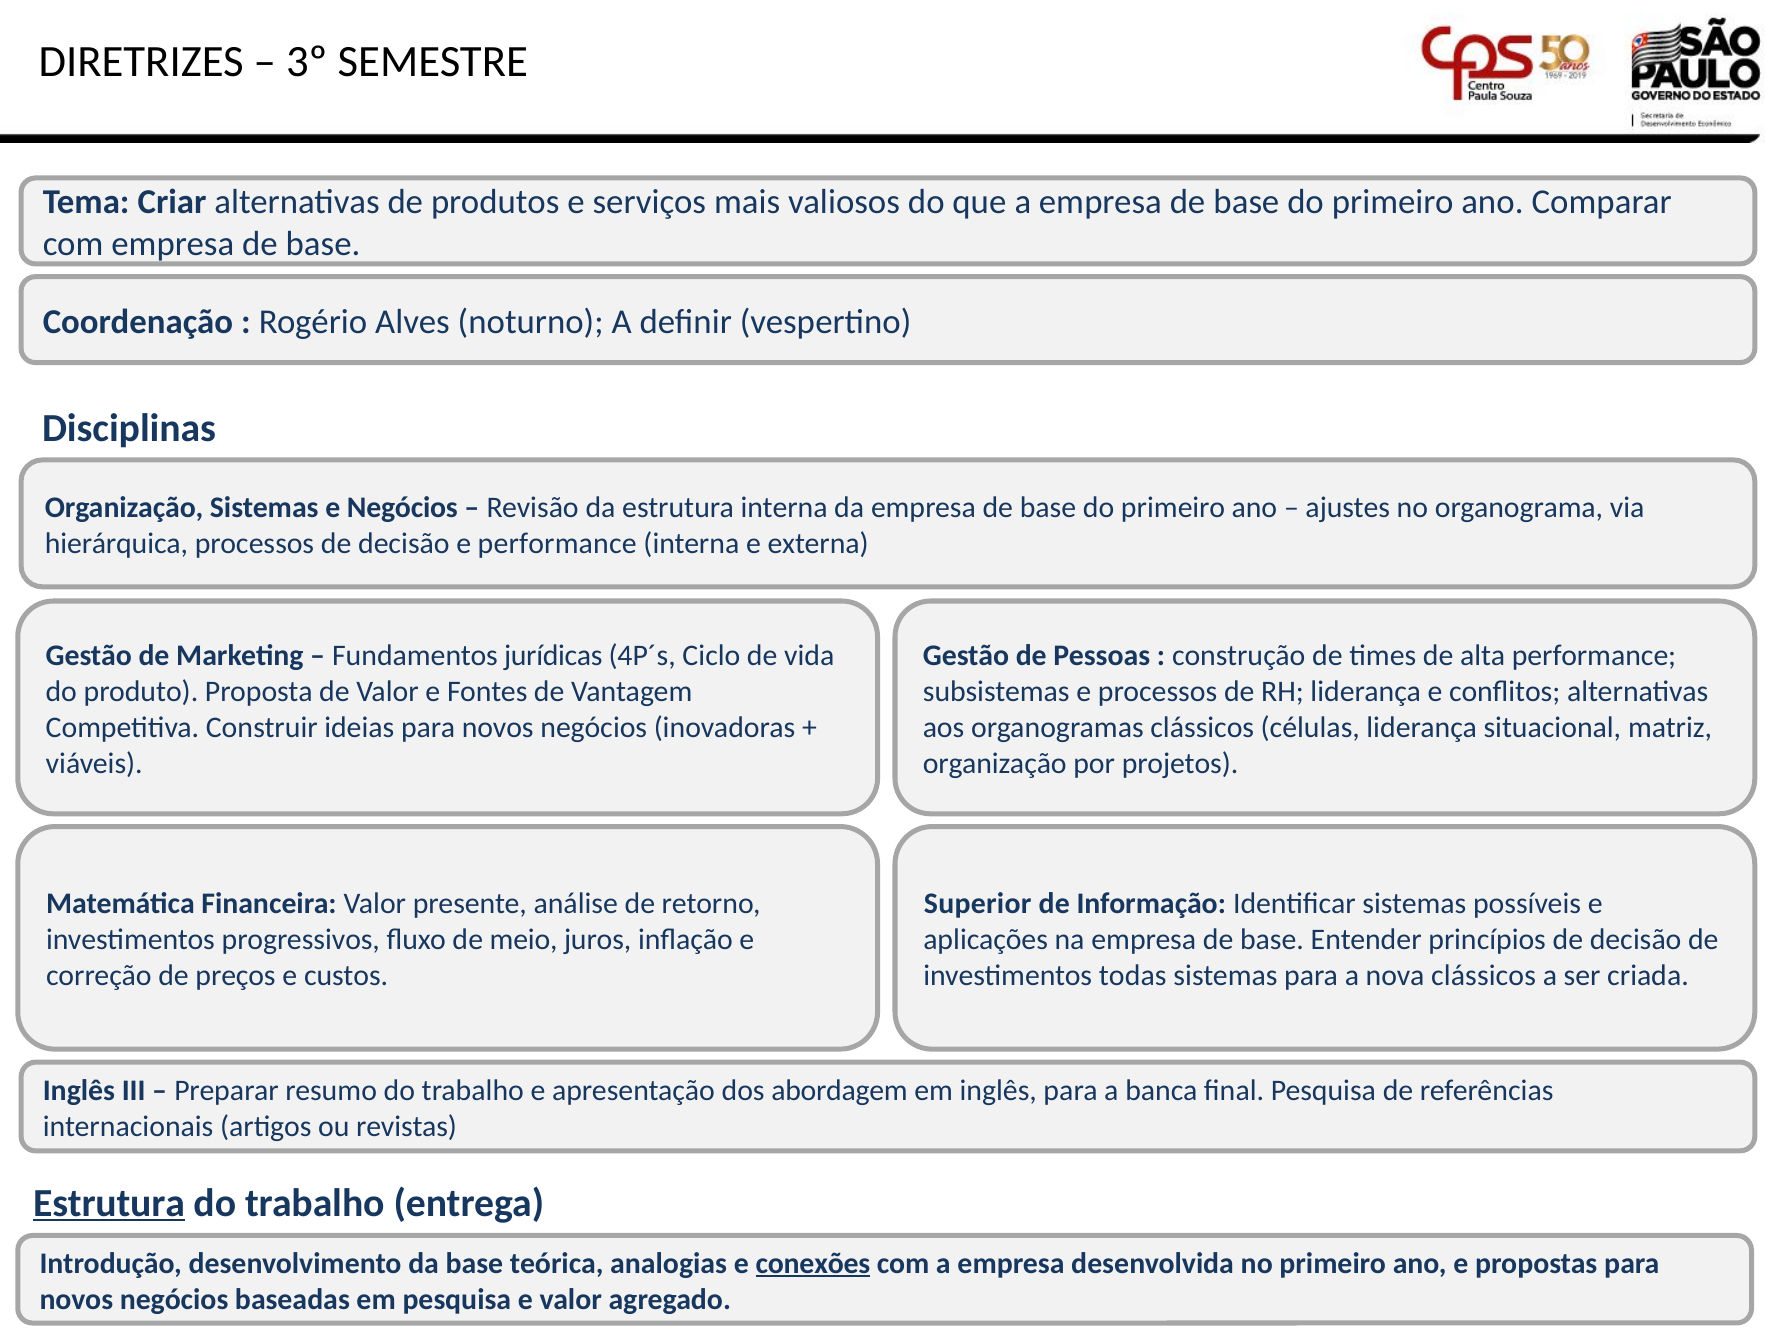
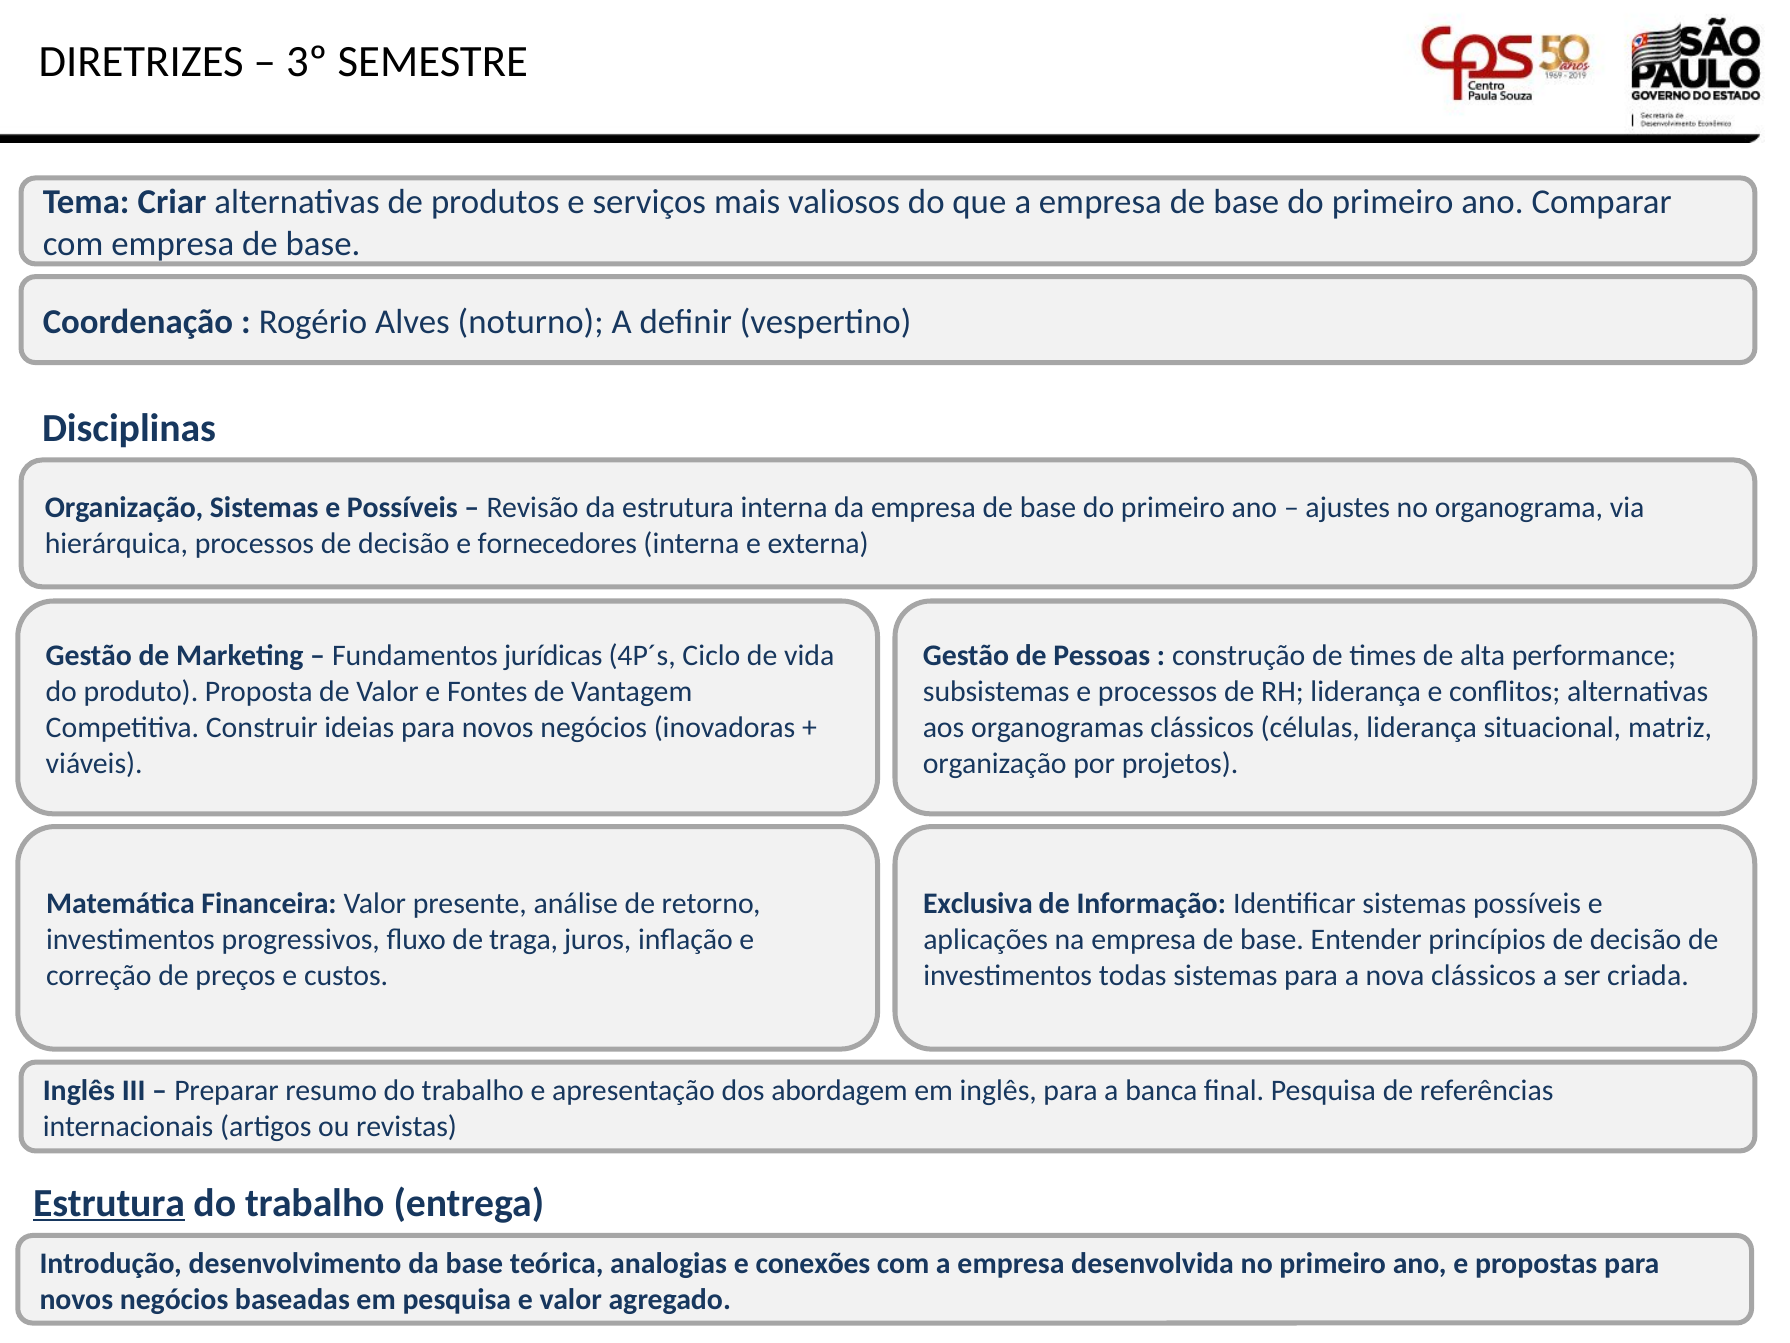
e Negócios: Negócios -> Possíveis
e performance: performance -> fornecedores
Superior: Superior -> Exclusiva
meio: meio -> traga
conexões underline: present -> none
